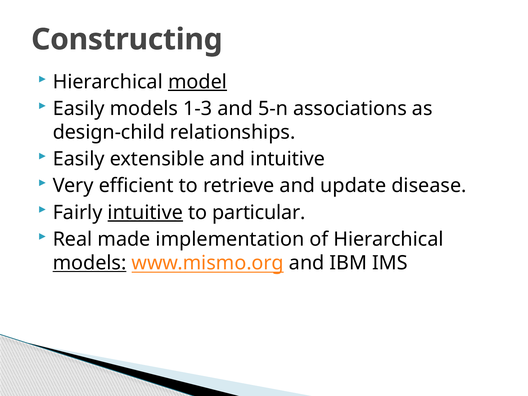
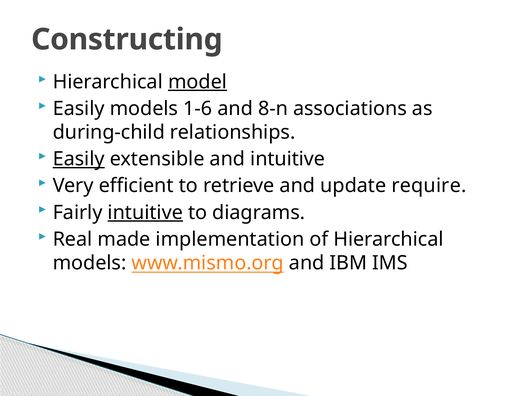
1-3: 1-3 -> 1-6
5-n: 5-n -> 8-n
design-child: design-child -> during-child
Easily at (79, 159) underline: none -> present
disease: disease -> require
particular: particular -> diagrams
models at (90, 263) underline: present -> none
